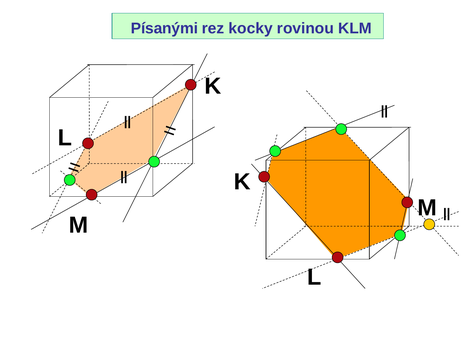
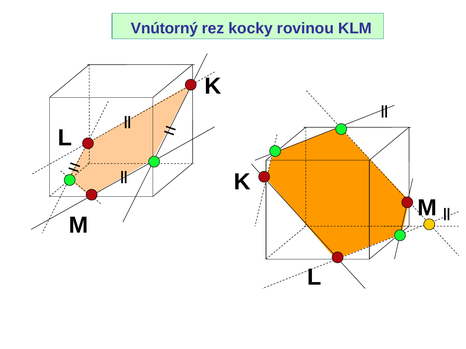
Písanými: Písanými -> Vnútorný
